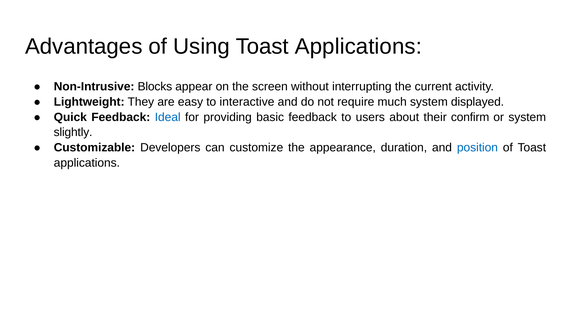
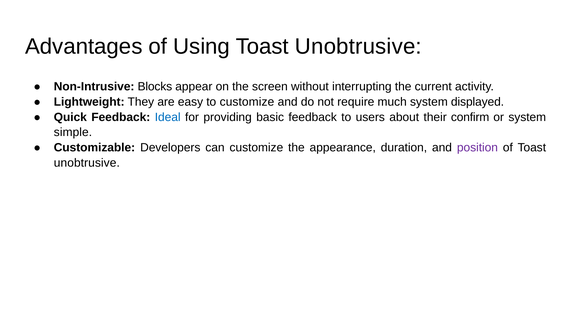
Using Toast Applications: Applications -> Unobtrusive
to interactive: interactive -> customize
slightly: slightly -> simple
position colour: blue -> purple
applications at (87, 163): applications -> unobtrusive
